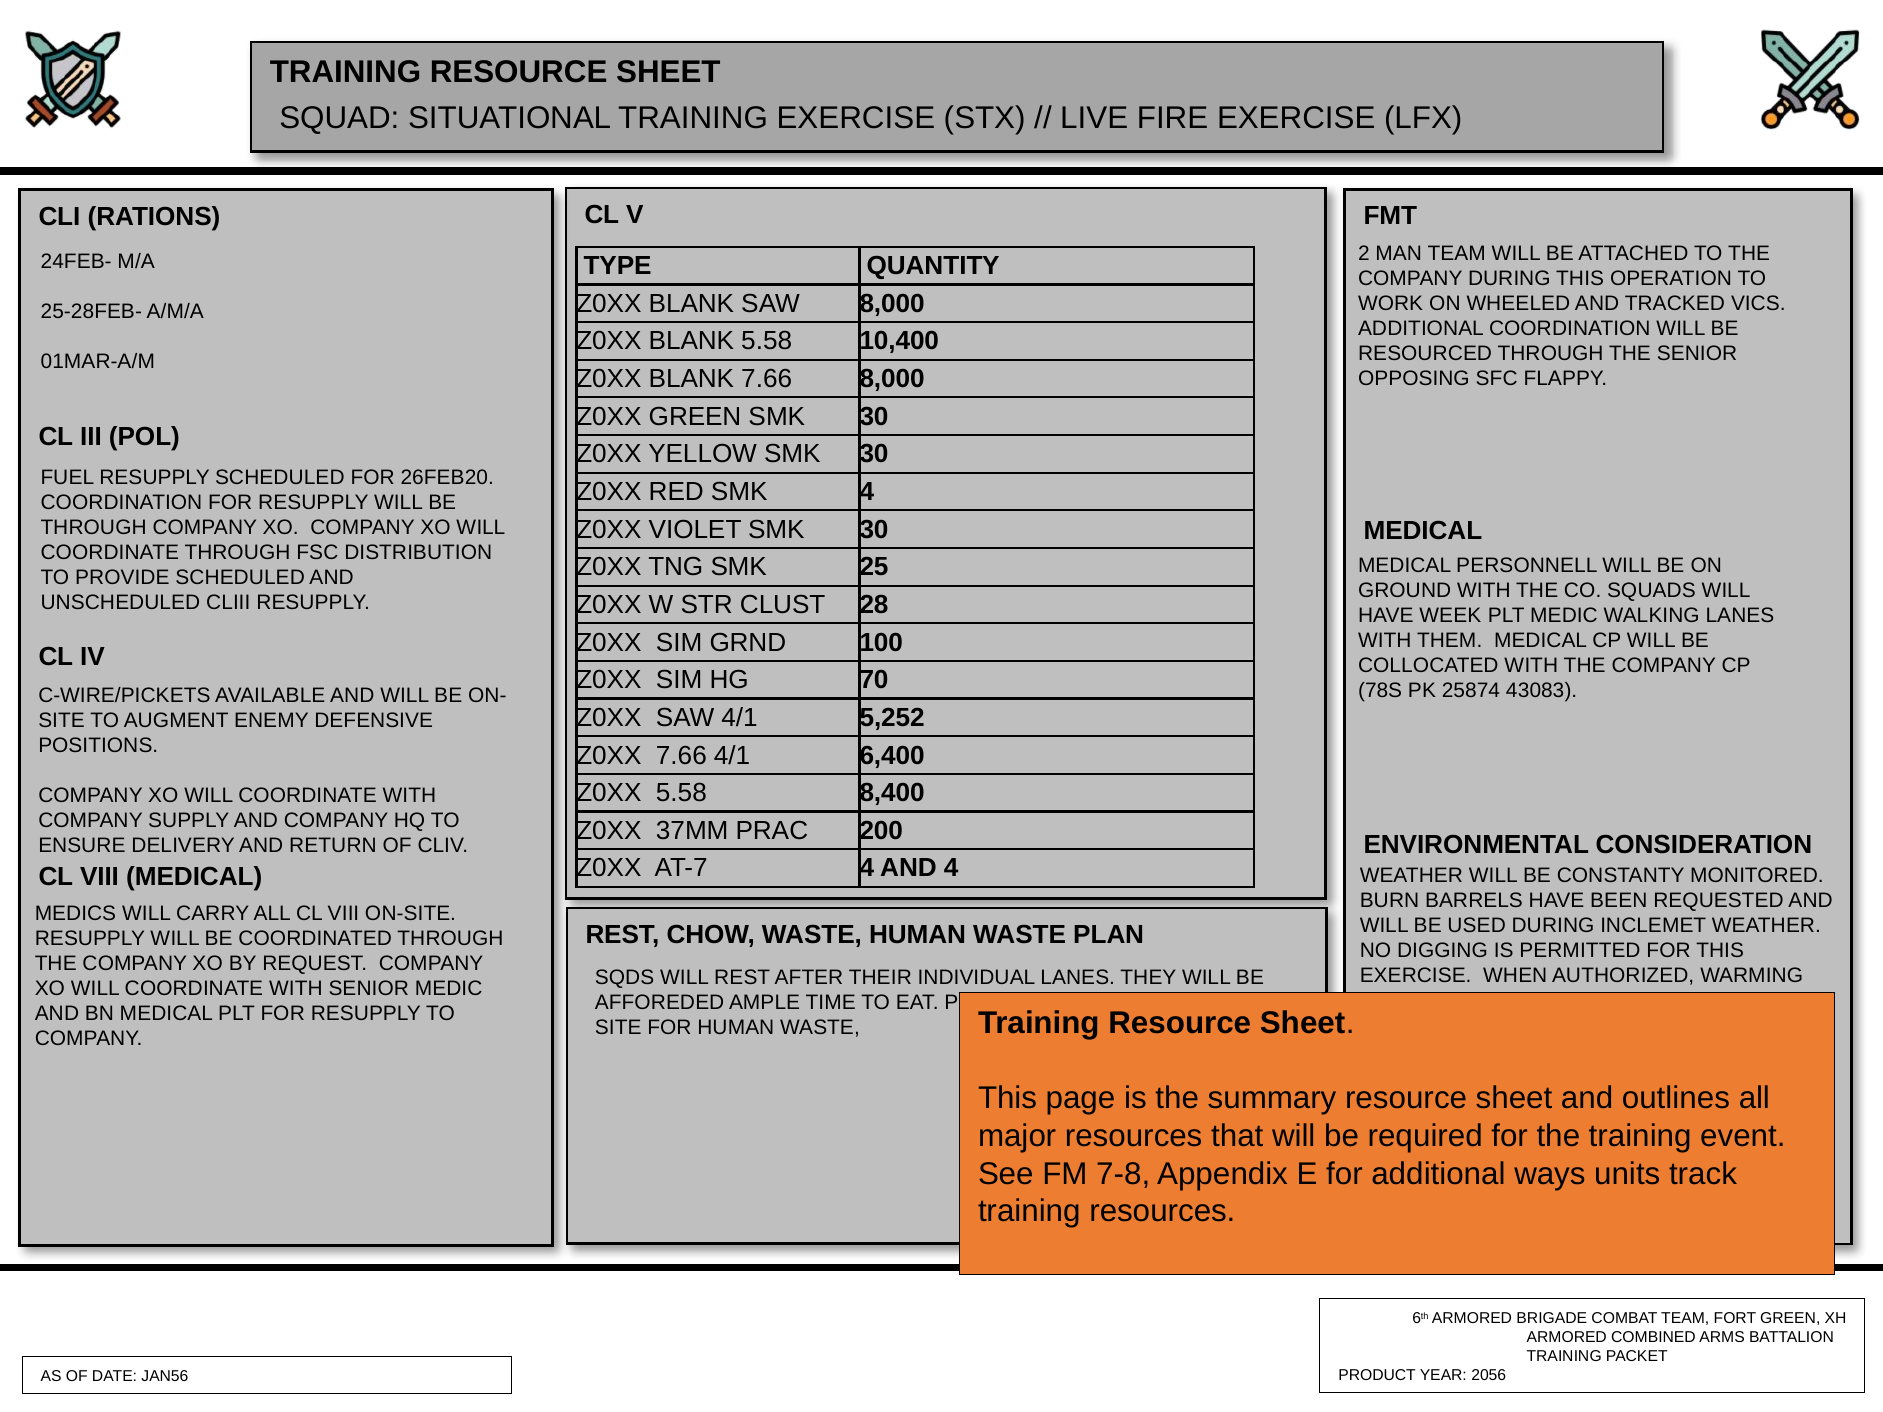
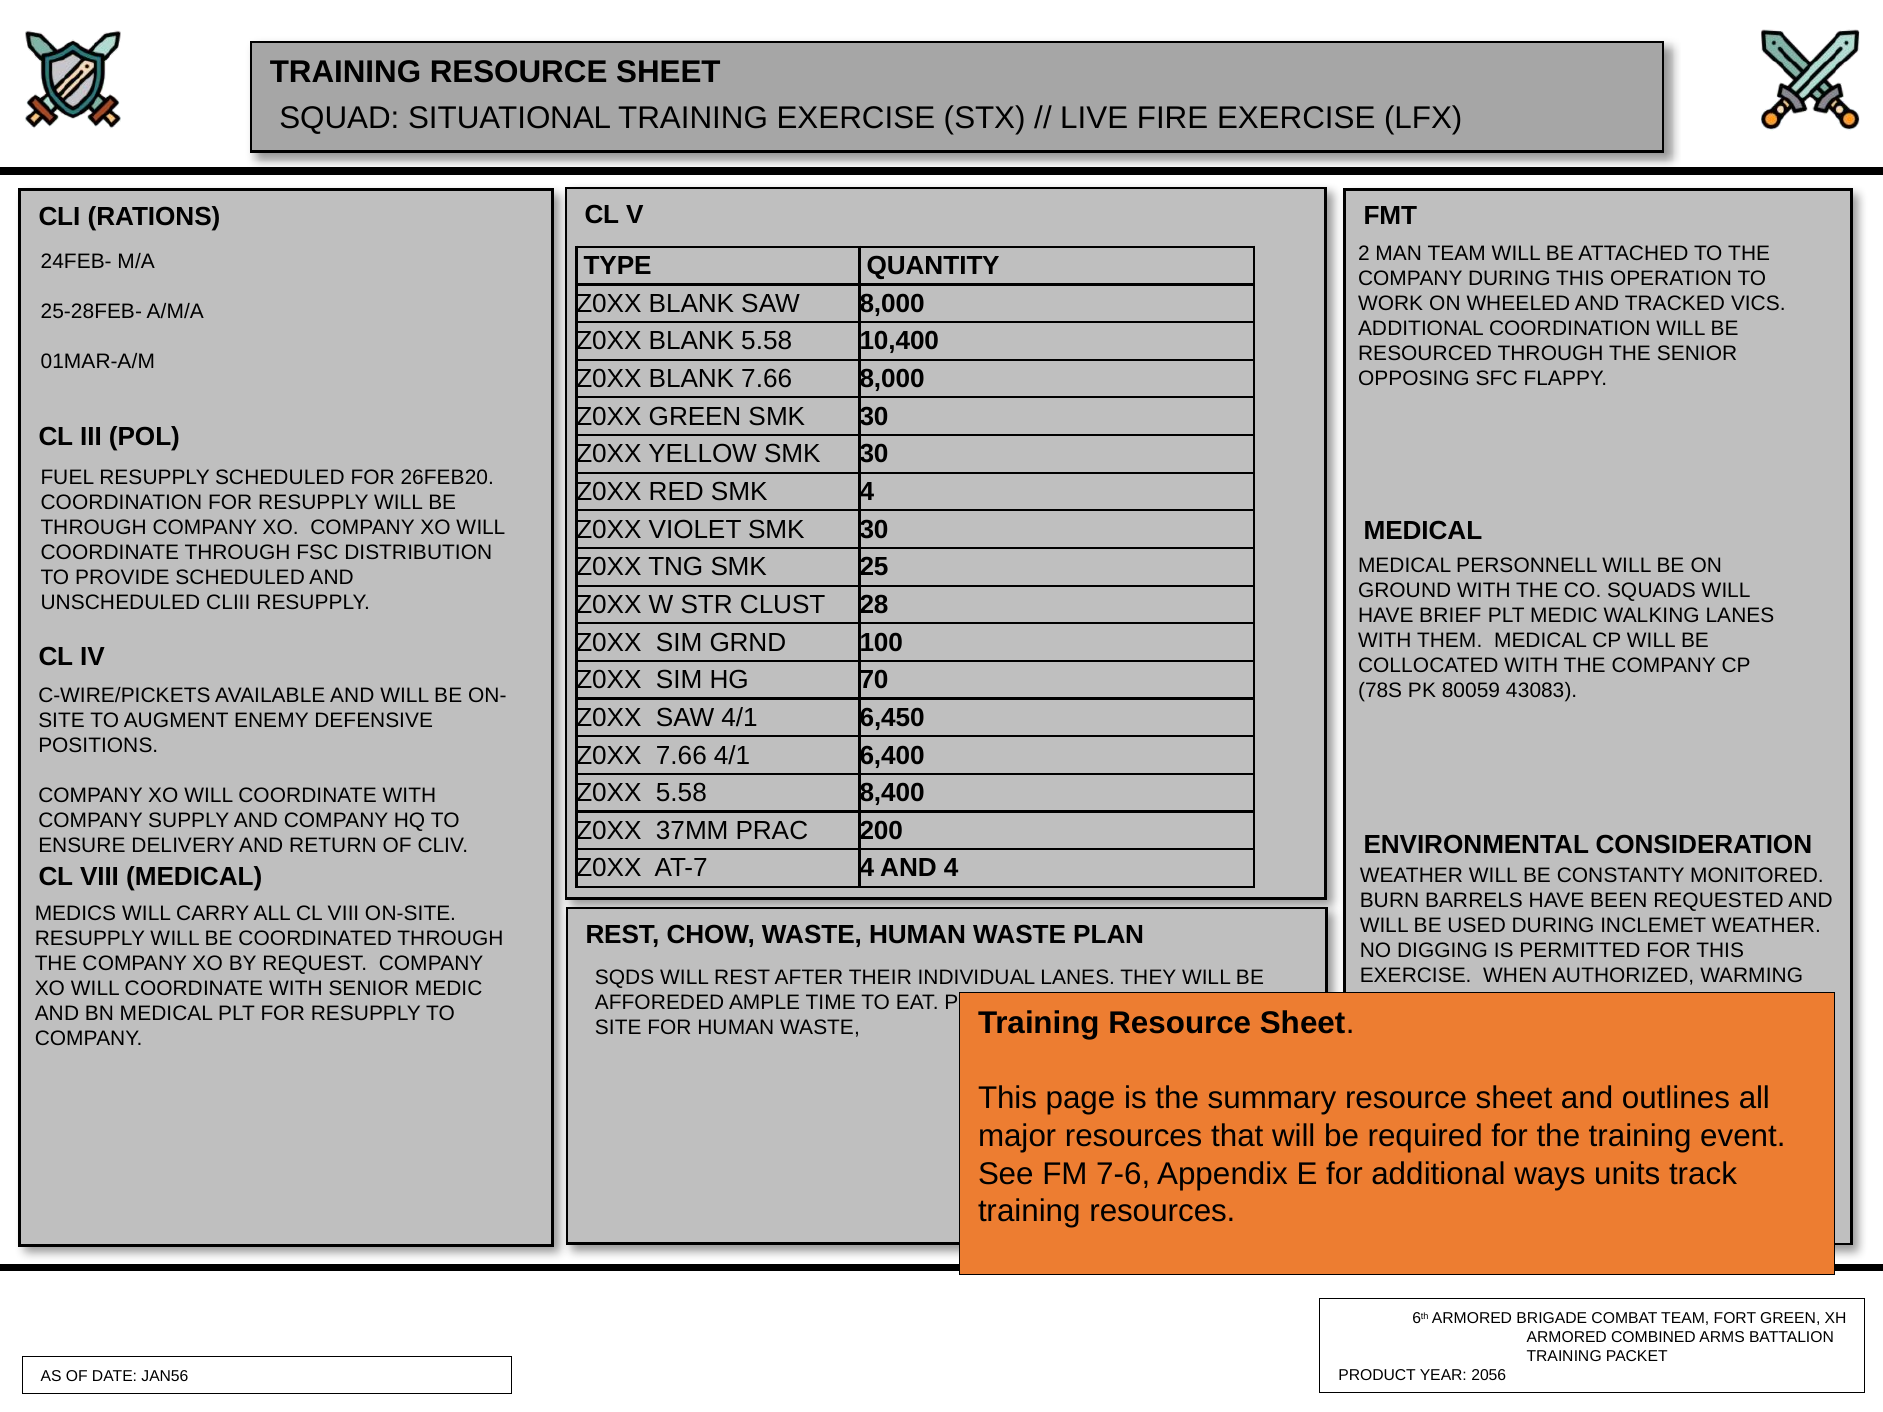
WEEK: WEEK -> BRIEF
25874: 25874 -> 80059
5,252: 5,252 -> 6,450
7-8: 7-8 -> 7-6
